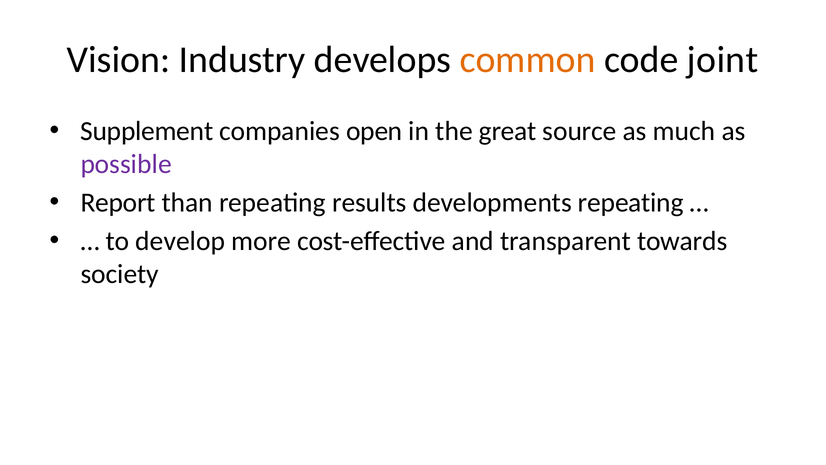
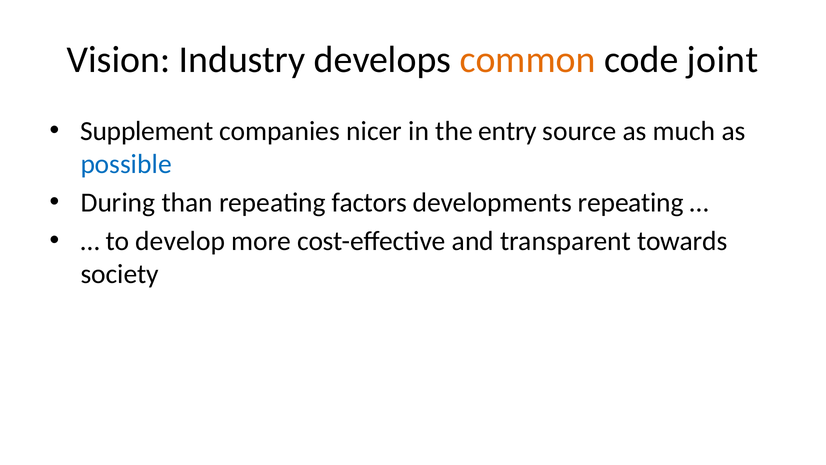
open: open -> nicer
great: great -> entry
possible colour: purple -> blue
Report: Report -> During
results: results -> factors
